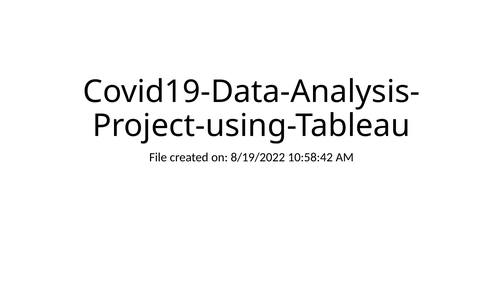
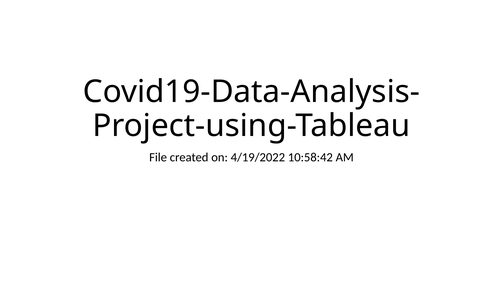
8/19/2022: 8/19/2022 -> 4/19/2022
